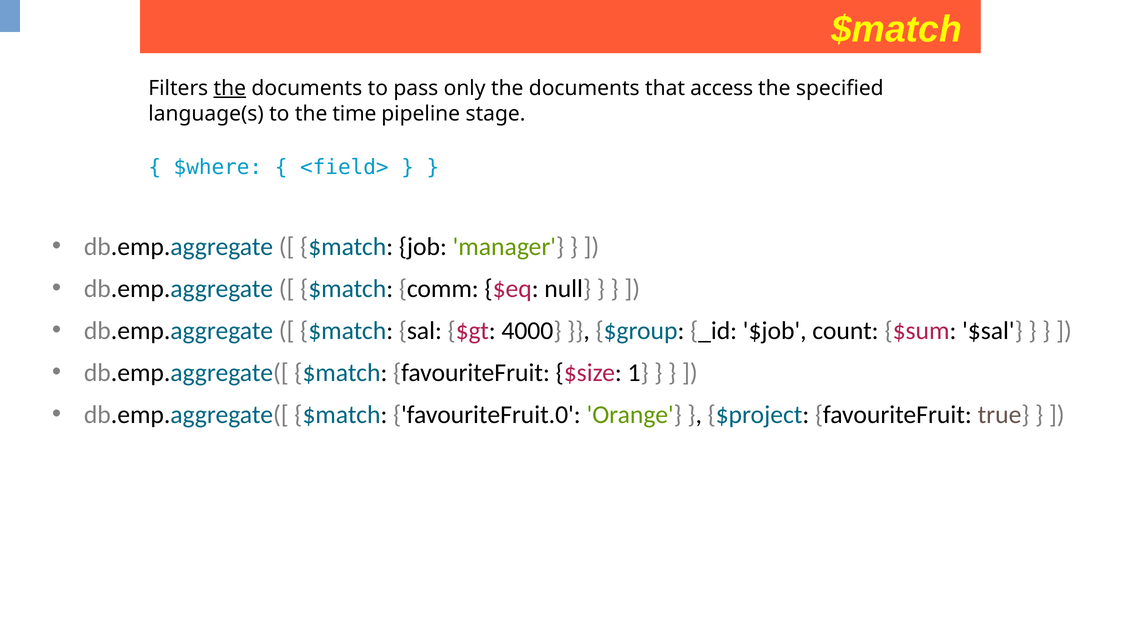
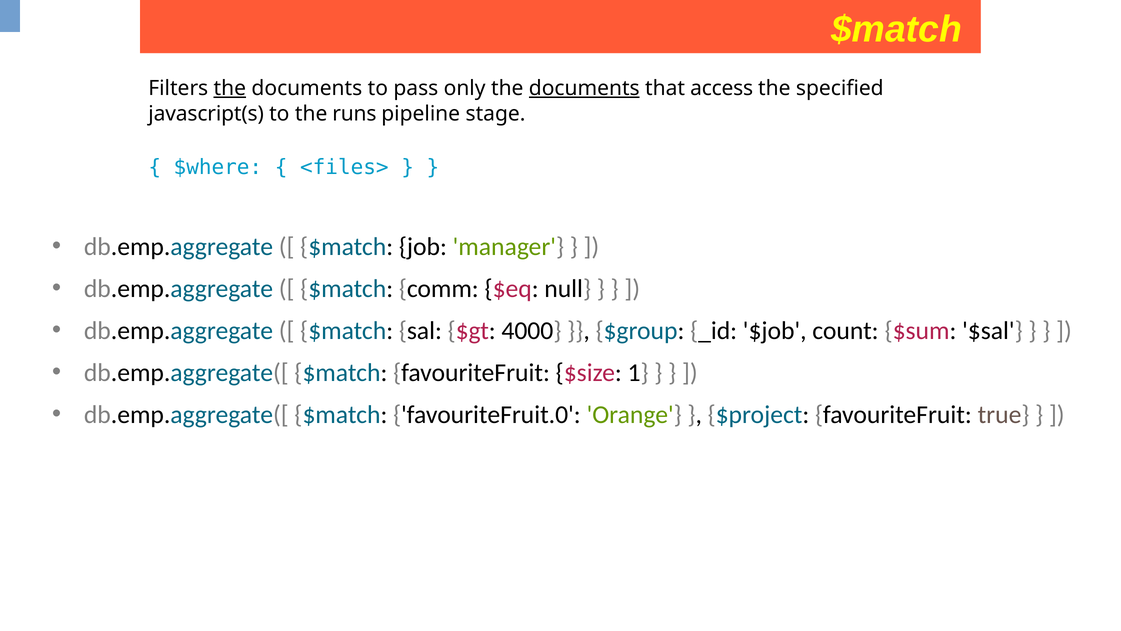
documents at (584, 88) underline: none -> present
language(s: language(s -> javascript(s
time: time -> runs
<field>: <field> -> <files>
